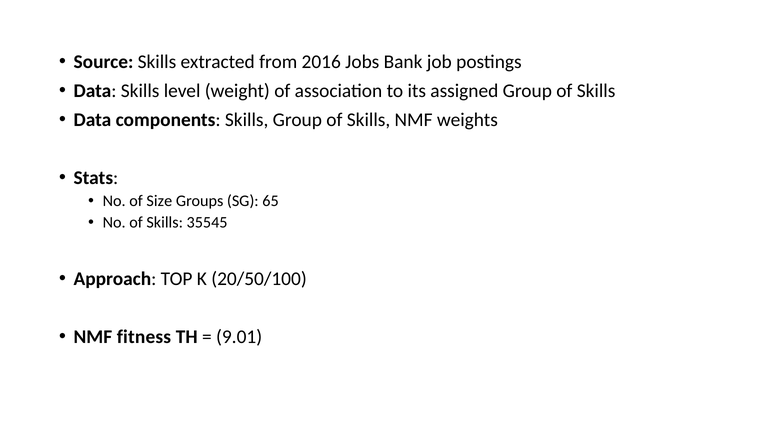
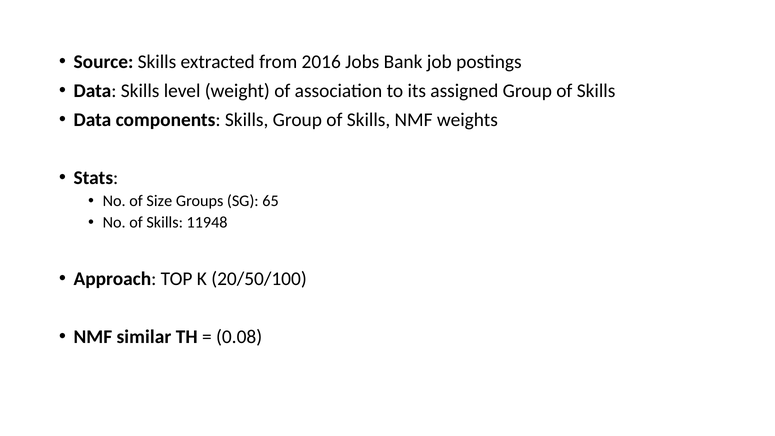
35545: 35545 -> 11948
fitness: fitness -> similar
9.01: 9.01 -> 0.08
